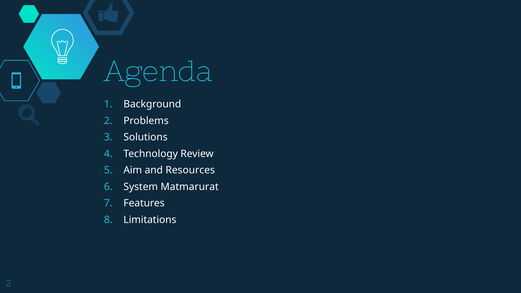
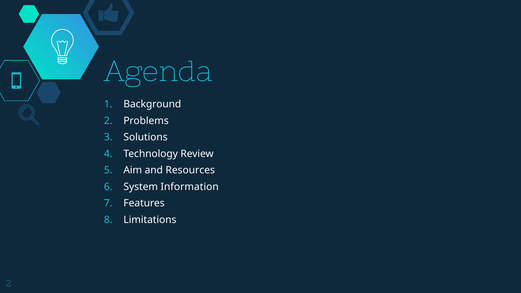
Matmarurat: Matmarurat -> Information
